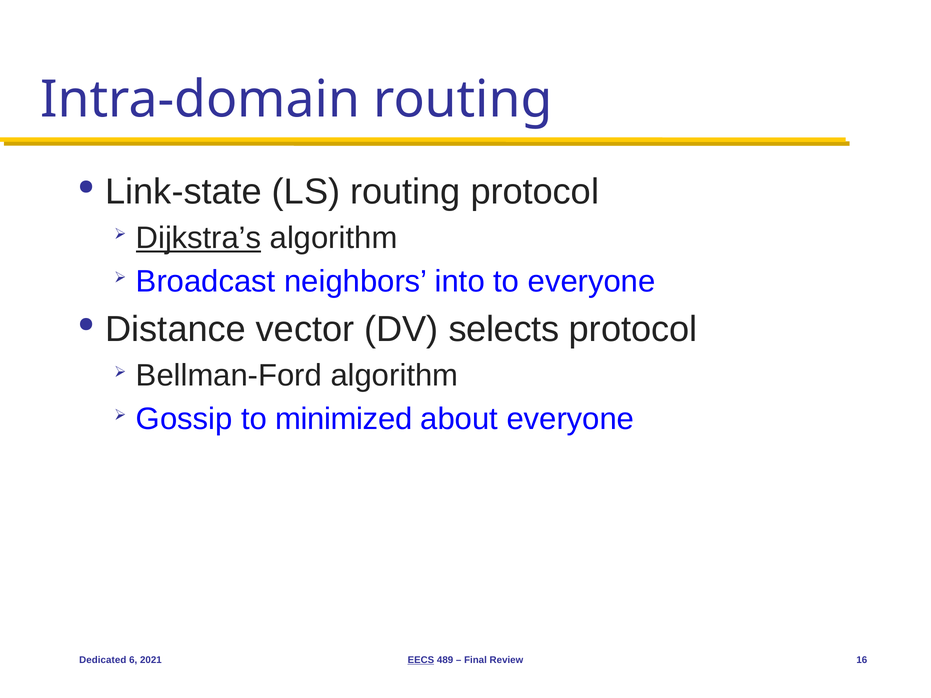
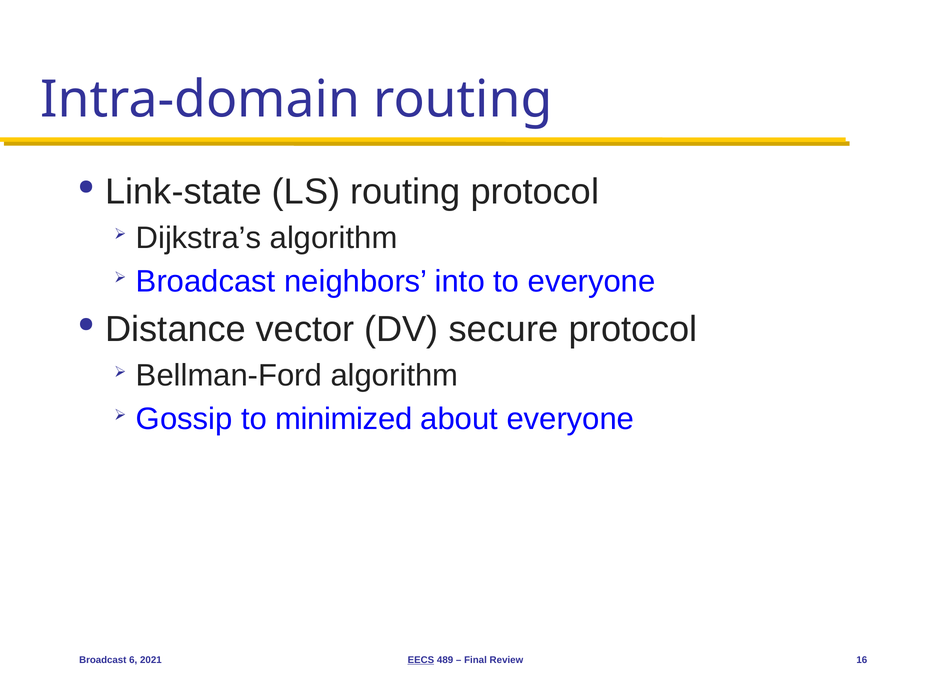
Dijkstra’s underline: present -> none
selects: selects -> secure
Dedicated at (103, 660): Dedicated -> Broadcast
